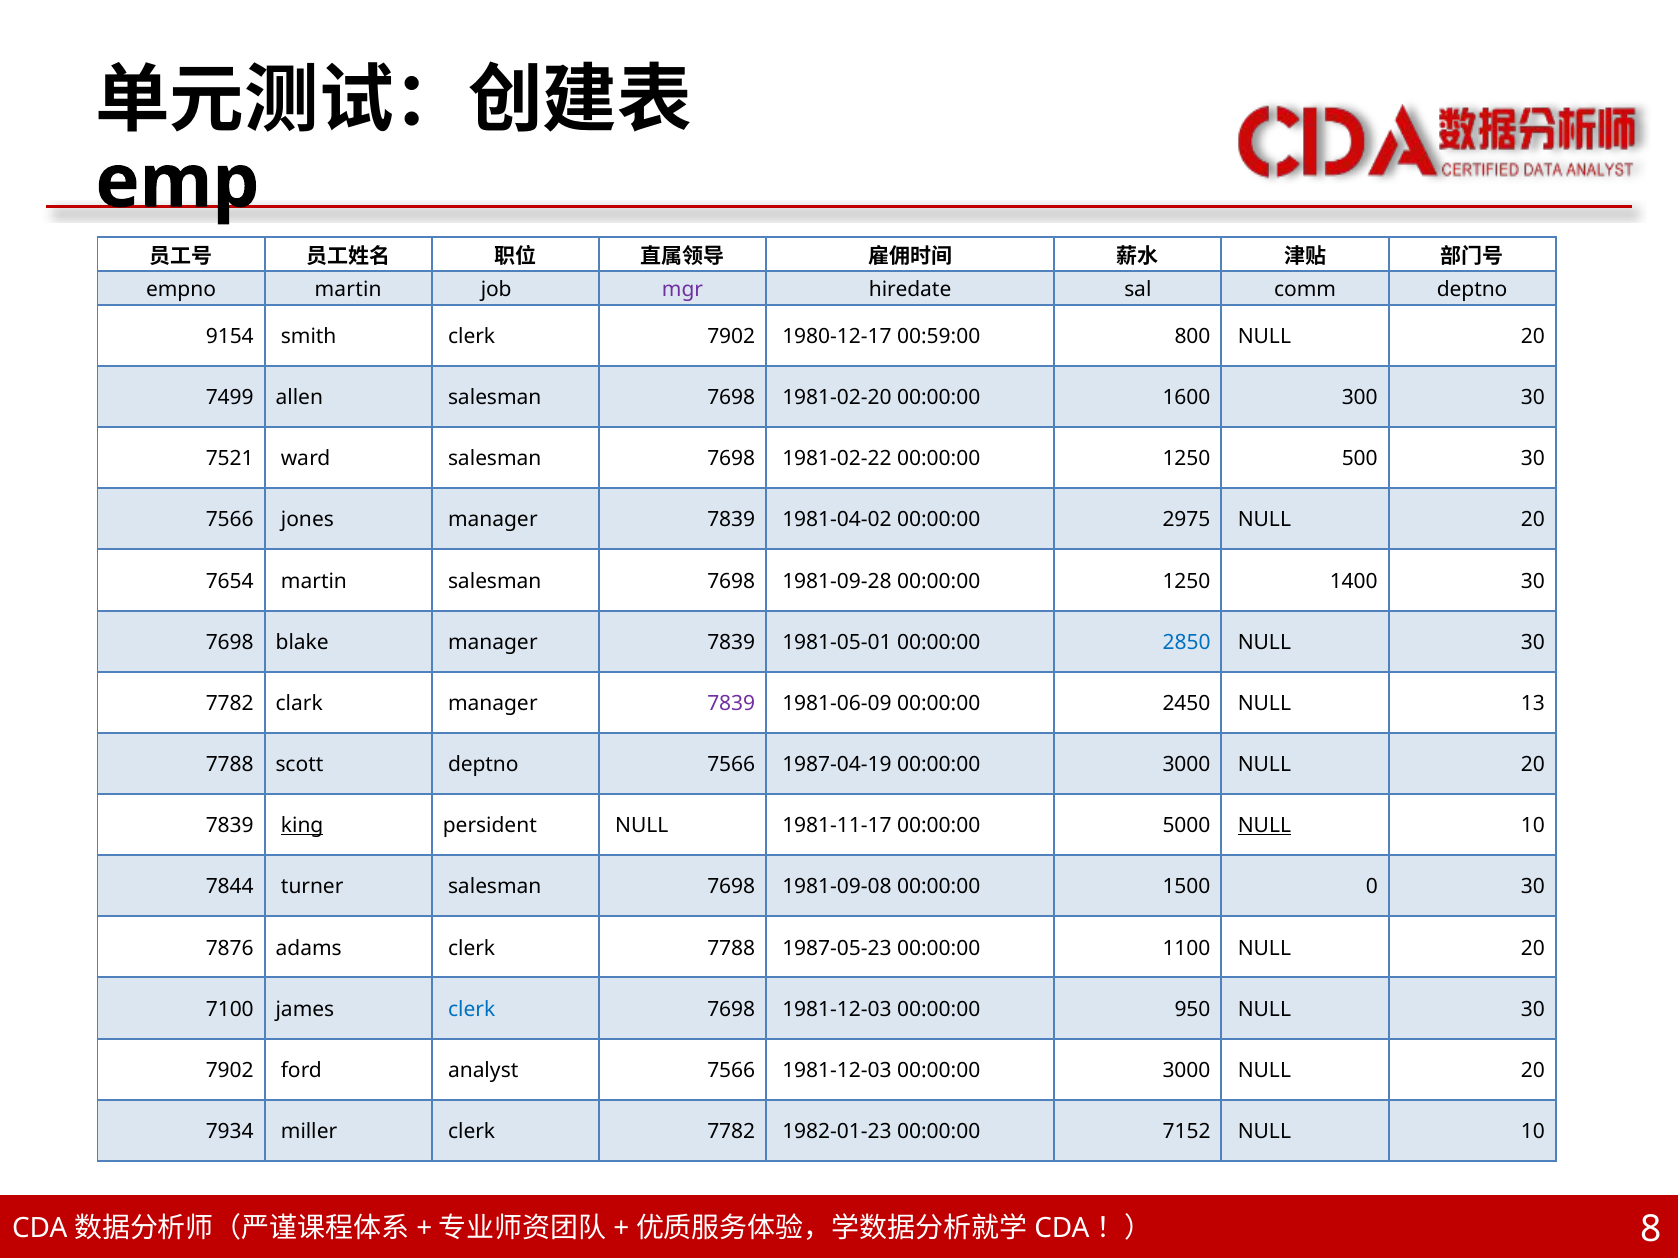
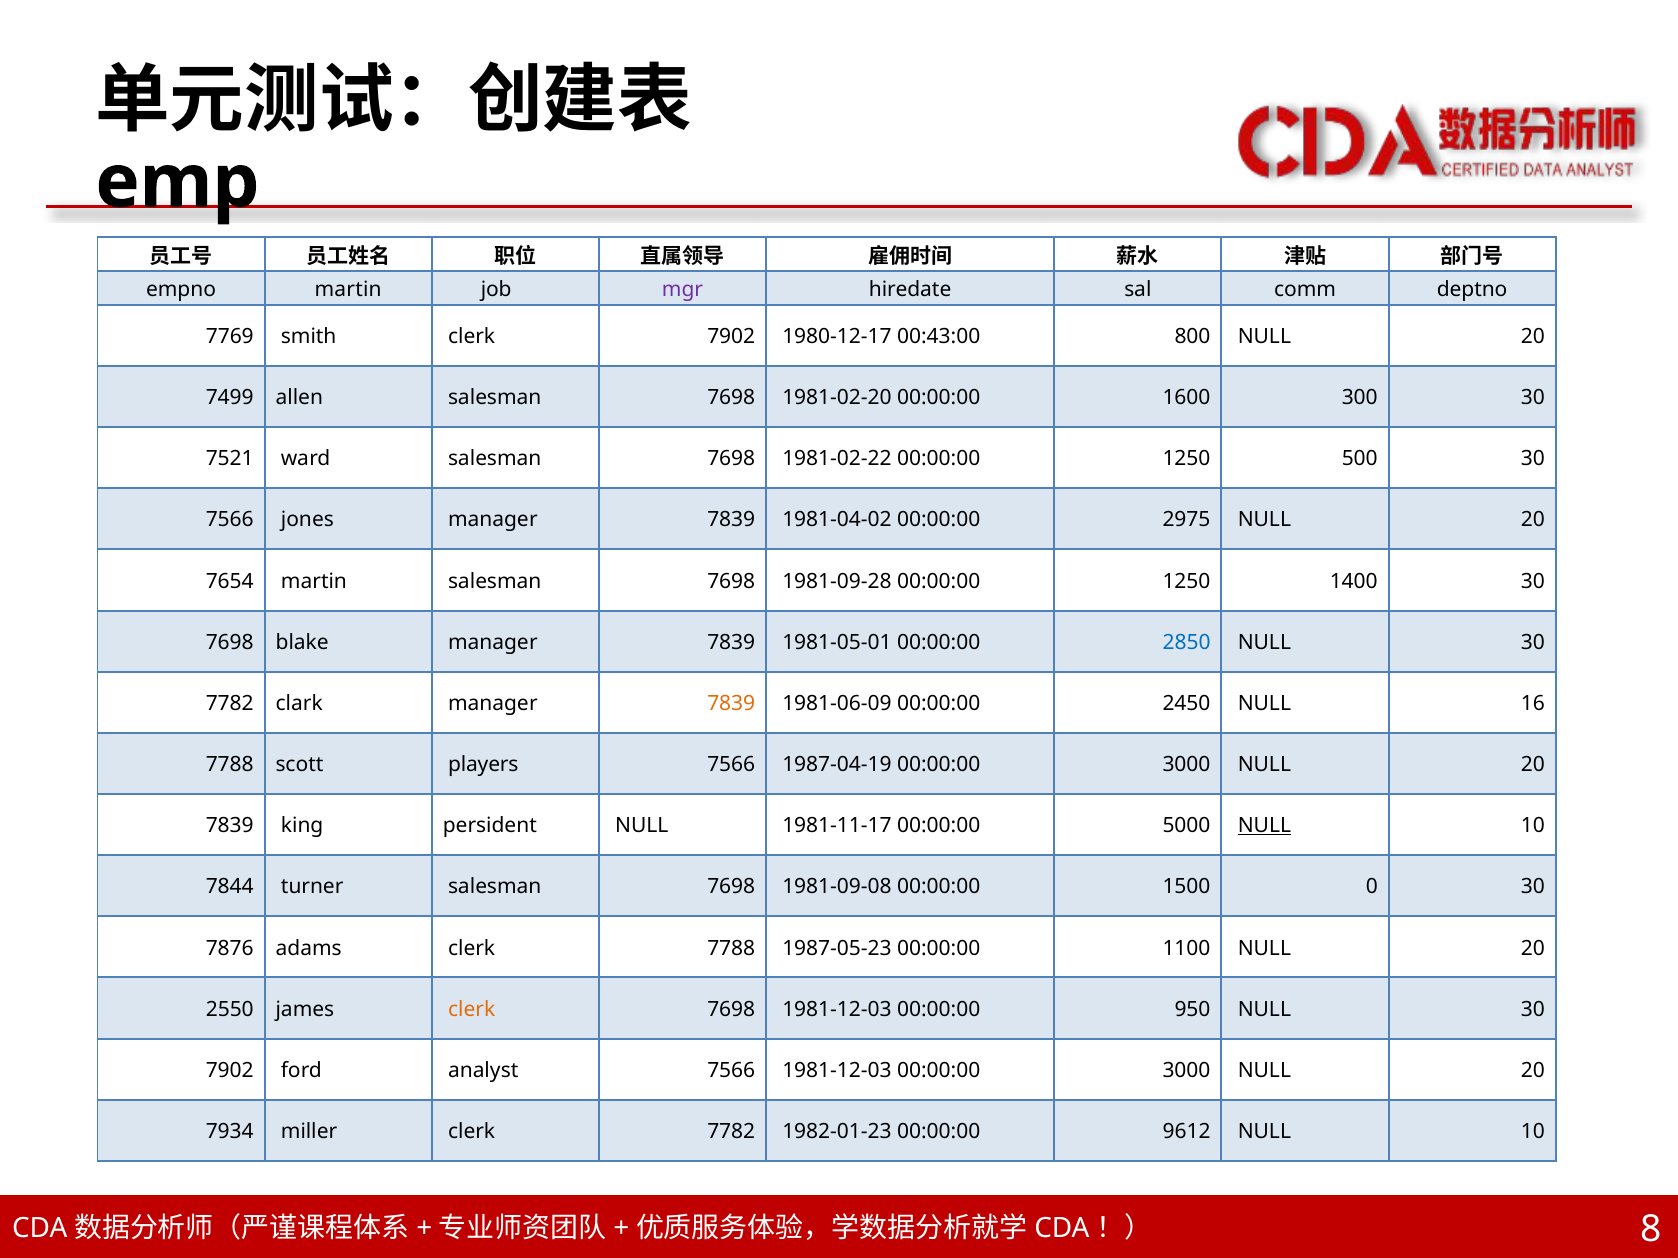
9154: 9154 -> 7769
00:59:00: 00:59:00 -> 00:43:00
7839 at (731, 704) colour: purple -> orange
13: 13 -> 16
scott deptno: deptno -> players
king underline: present -> none
7100: 7100 -> 2550
clerk at (472, 1010) colour: blue -> orange
7152: 7152 -> 9612
